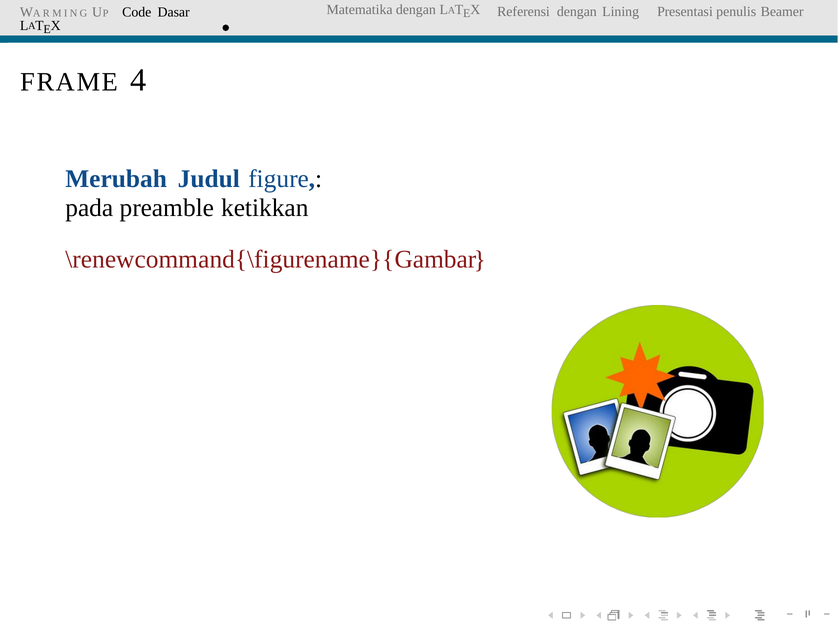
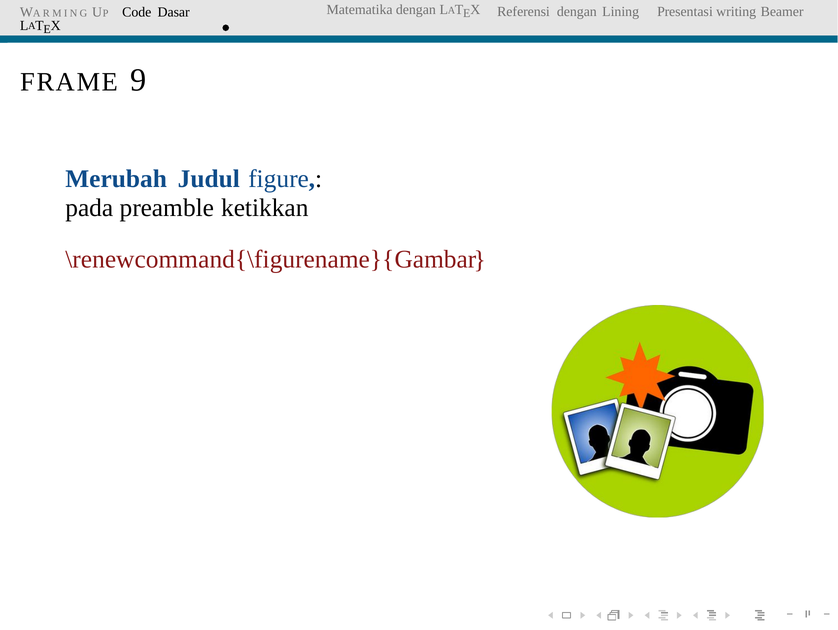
penulis: penulis -> writing
4: 4 -> 9
